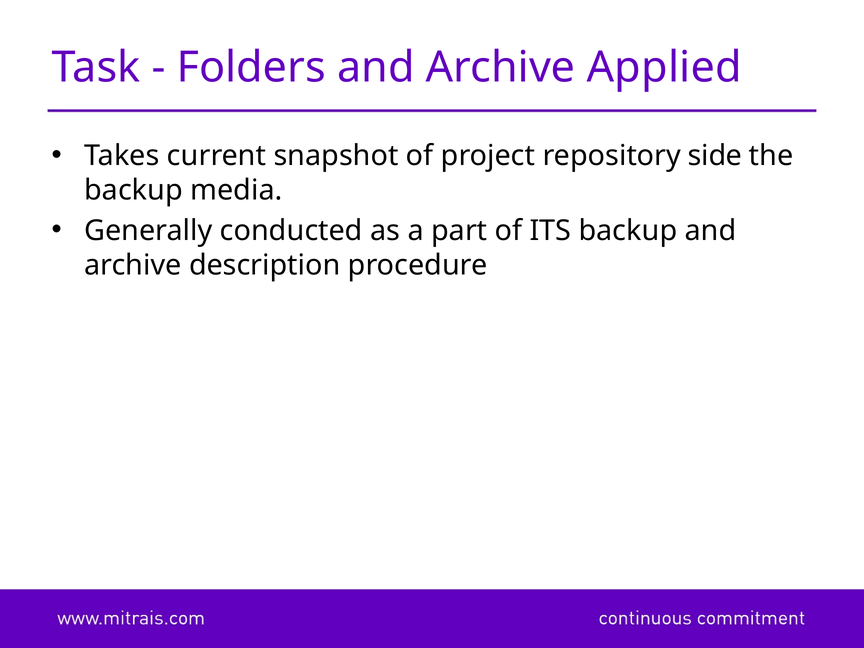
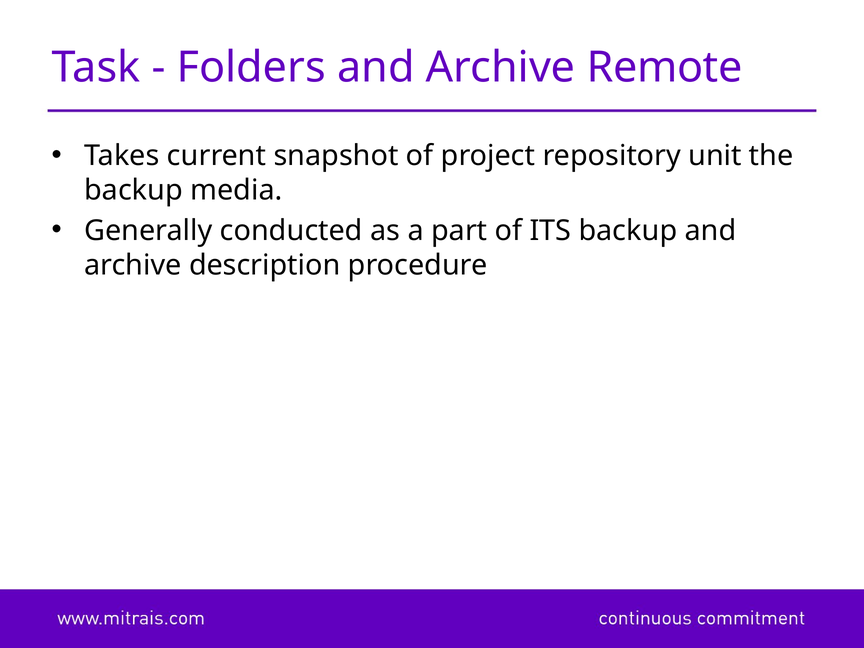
Applied: Applied -> Remote
side: side -> unit
